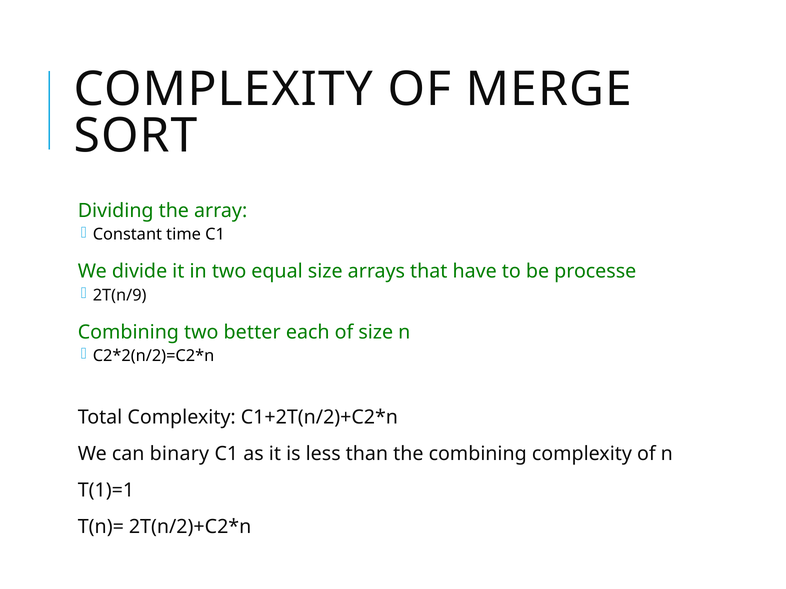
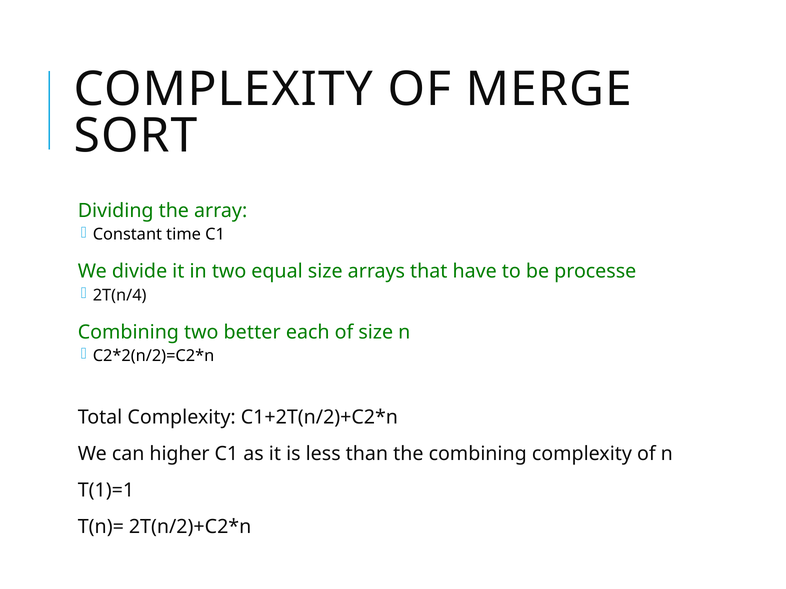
2T(n/9: 2T(n/9 -> 2T(n/4
binary: binary -> higher
